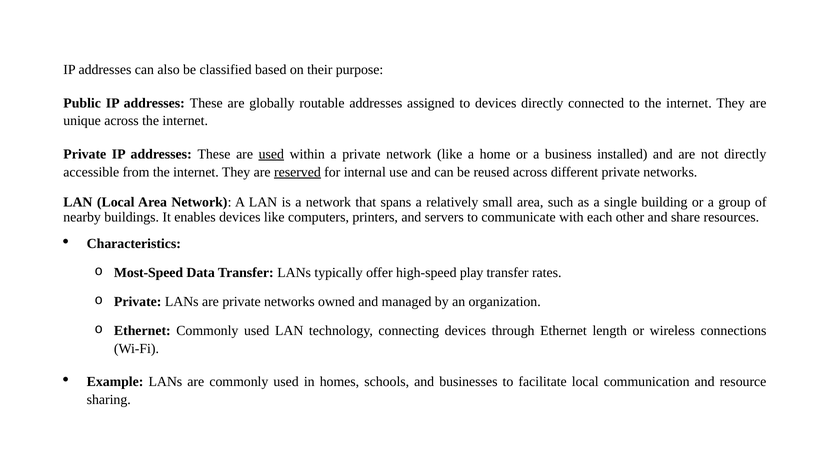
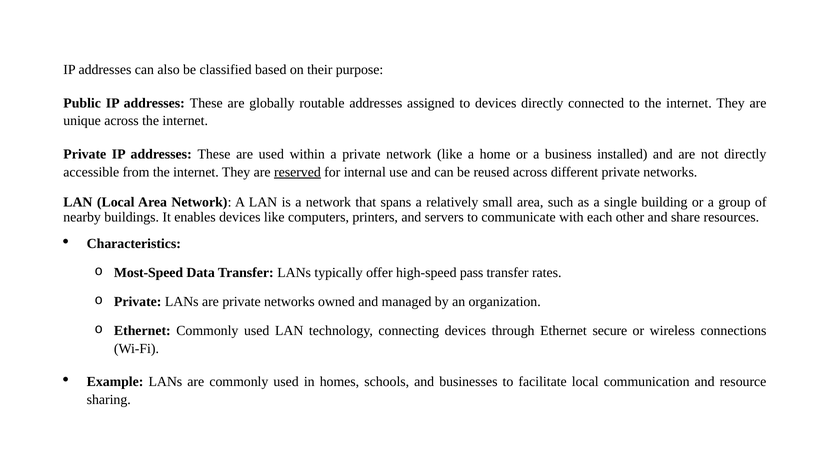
used at (271, 154) underline: present -> none
play: play -> pass
length: length -> secure
